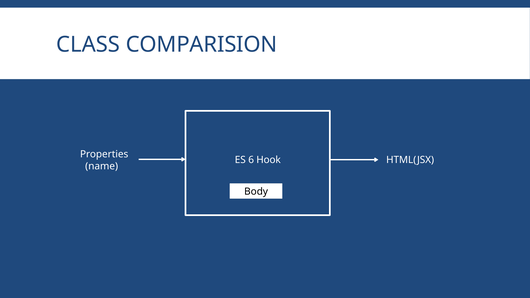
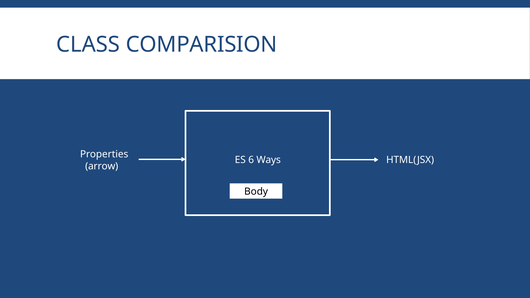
Hook: Hook -> Ways
name: name -> arrow
